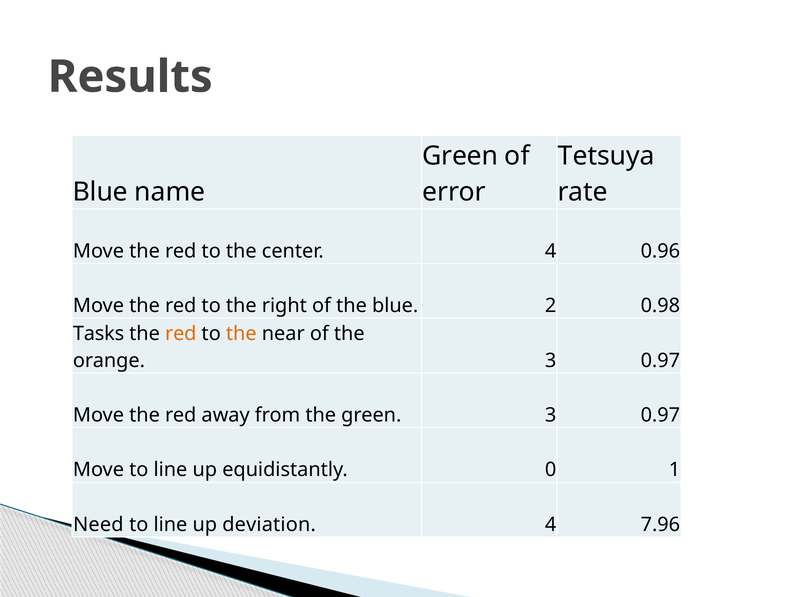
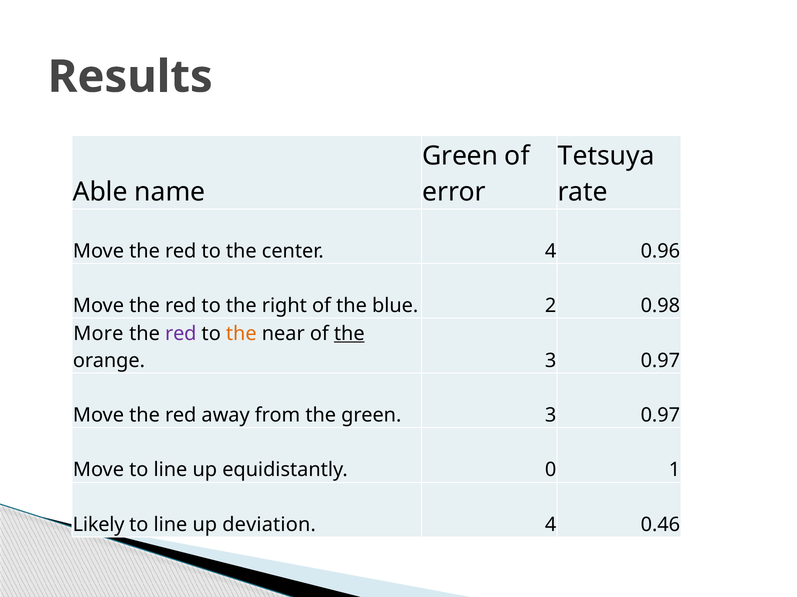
Blue at (100, 192): Blue -> Able
Tasks: Tasks -> More
red at (181, 334) colour: orange -> purple
the at (349, 334) underline: none -> present
Need: Need -> Likely
7.96: 7.96 -> 0.46
